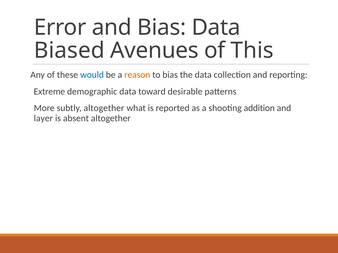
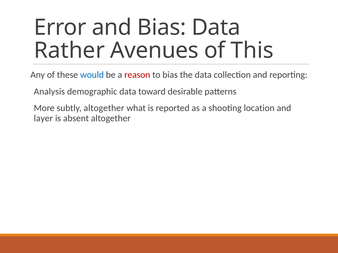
Biased: Biased -> Rather
reason colour: orange -> red
Extreme: Extreme -> Analysis
addition: addition -> location
